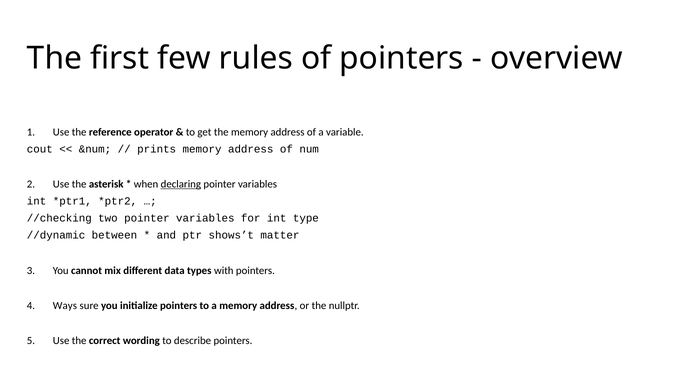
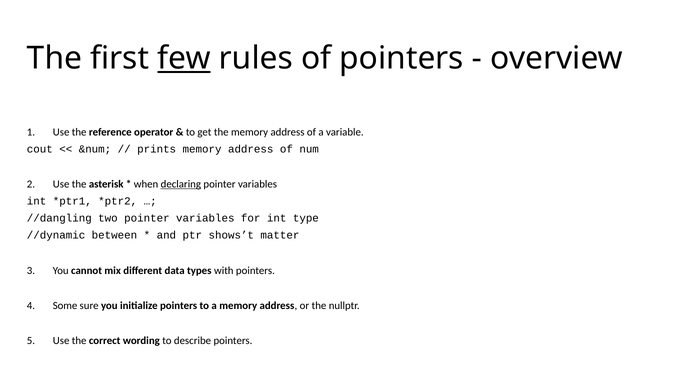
few underline: none -> present
//checking: //checking -> //dangling
Ways: Ways -> Some
